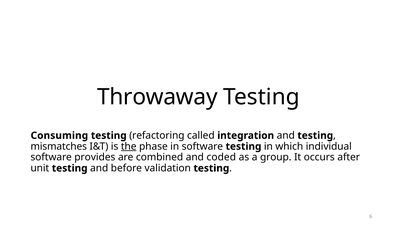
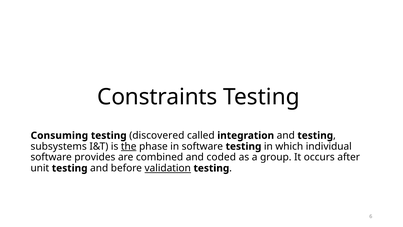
Throwaway: Throwaway -> Constraints
refactoring: refactoring -> discovered
mismatches: mismatches -> subsystems
validation underline: none -> present
